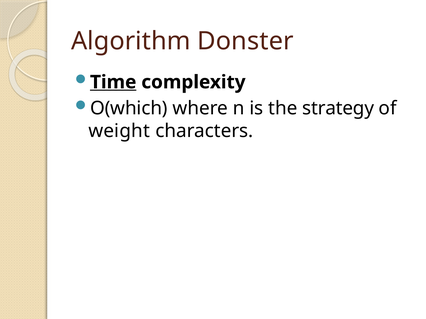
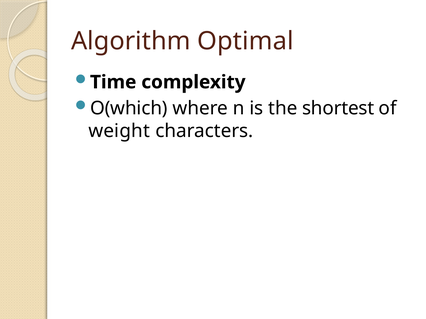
Donster: Donster -> Optimal
Time underline: present -> none
strategy: strategy -> shortest
